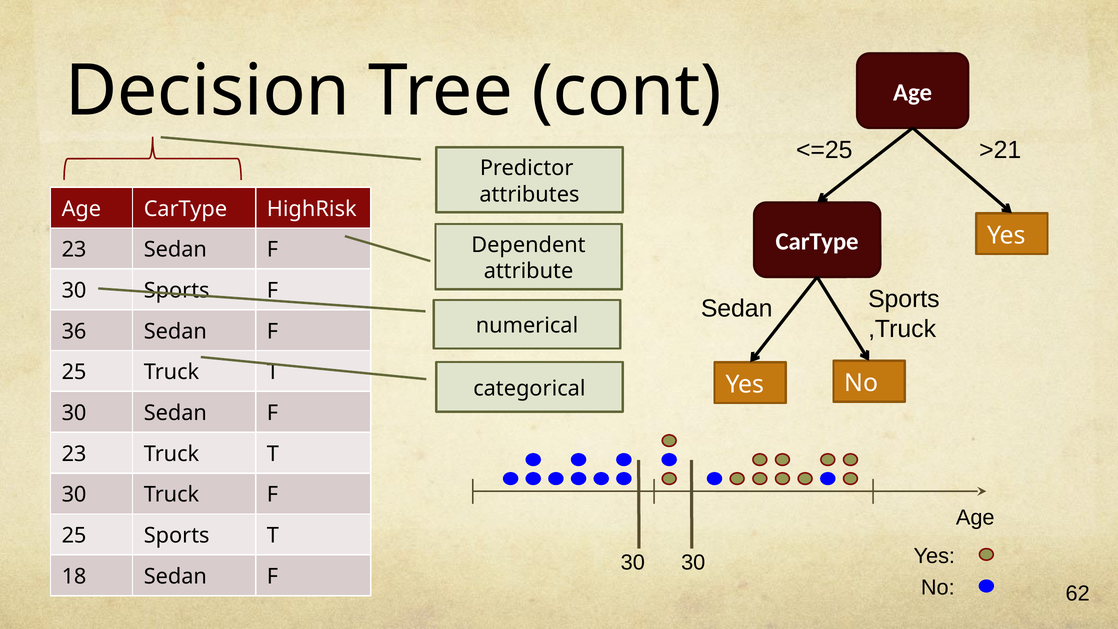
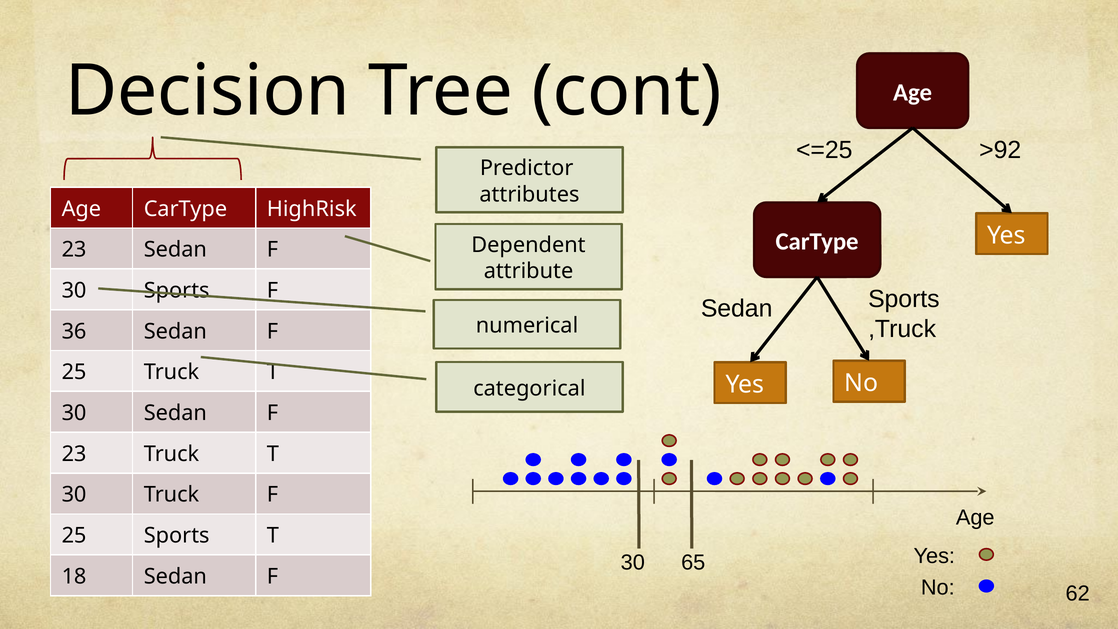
>21: >21 -> >92
30 30: 30 -> 65
